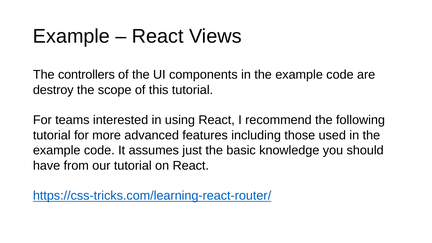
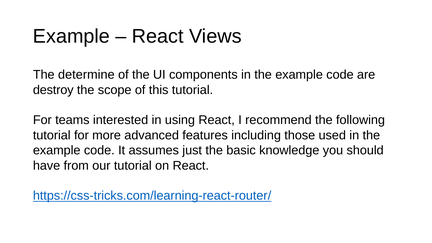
controllers: controllers -> determine
